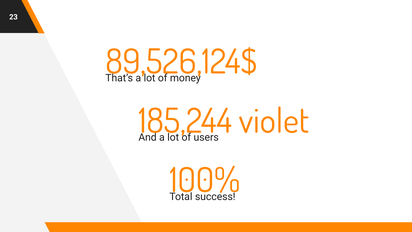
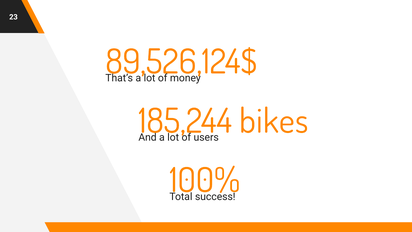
violet: violet -> bikes
